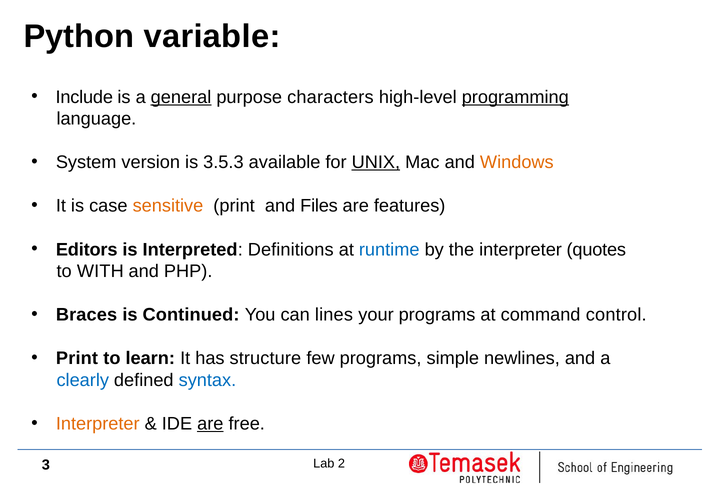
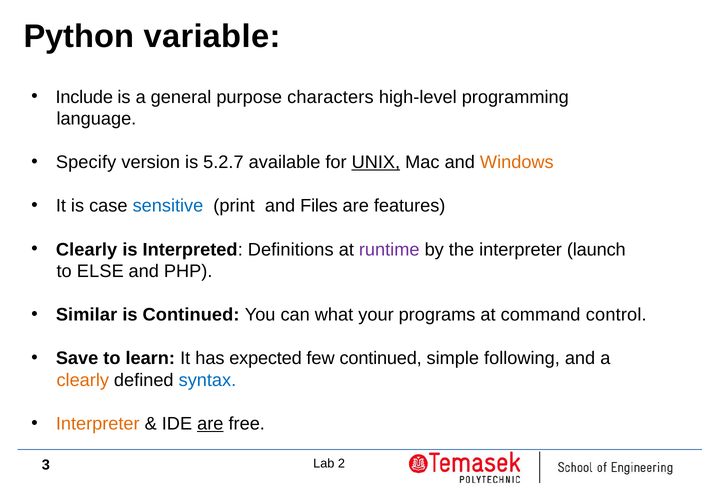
general underline: present -> none
programming underline: present -> none
System: System -> Specify
3.5.3: 3.5.3 -> 5.2.7
sensitive colour: orange -> blue
Editors at (87, 250): Editors -> Clearly
runtime colour: blue -> purple
quotes: quotes -> launch
WITH: WITH -> ELSE
Braces: Braces -> Similar
lines: lines -> what
Print at (77, 359): Print -> Save
structure: structure -> expected
few programs: programs -> continued
newlines: newlines -> following
clearly at (83, 380) colour: blue -> orange
